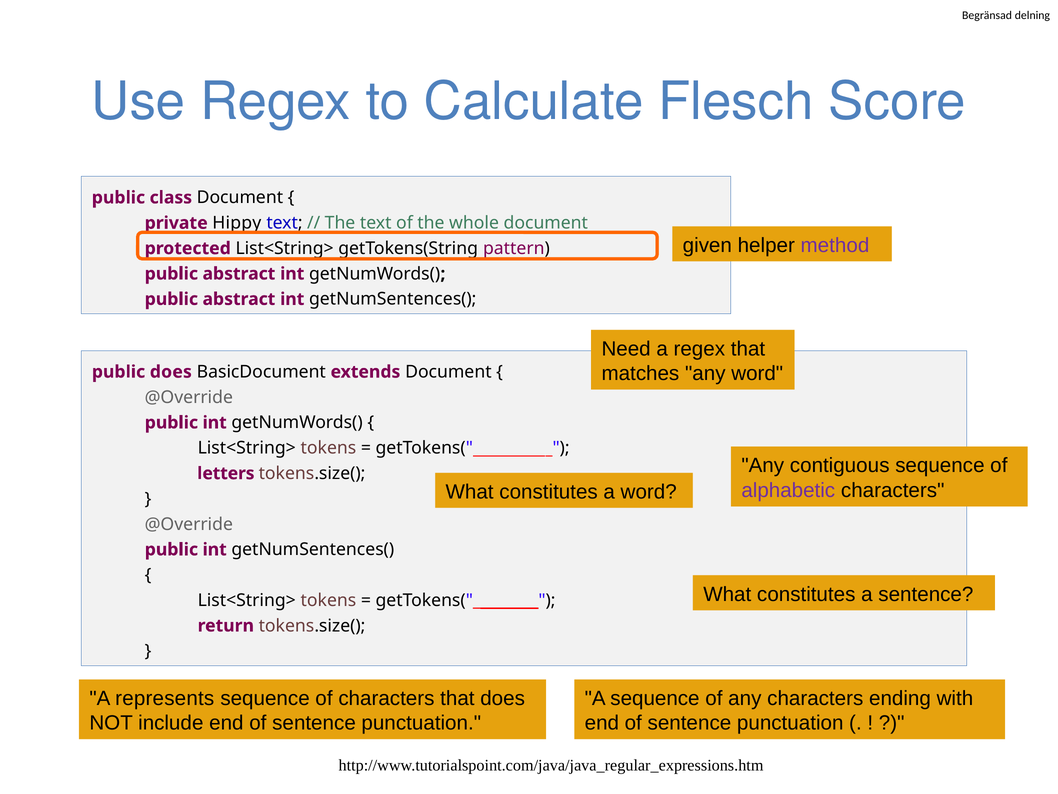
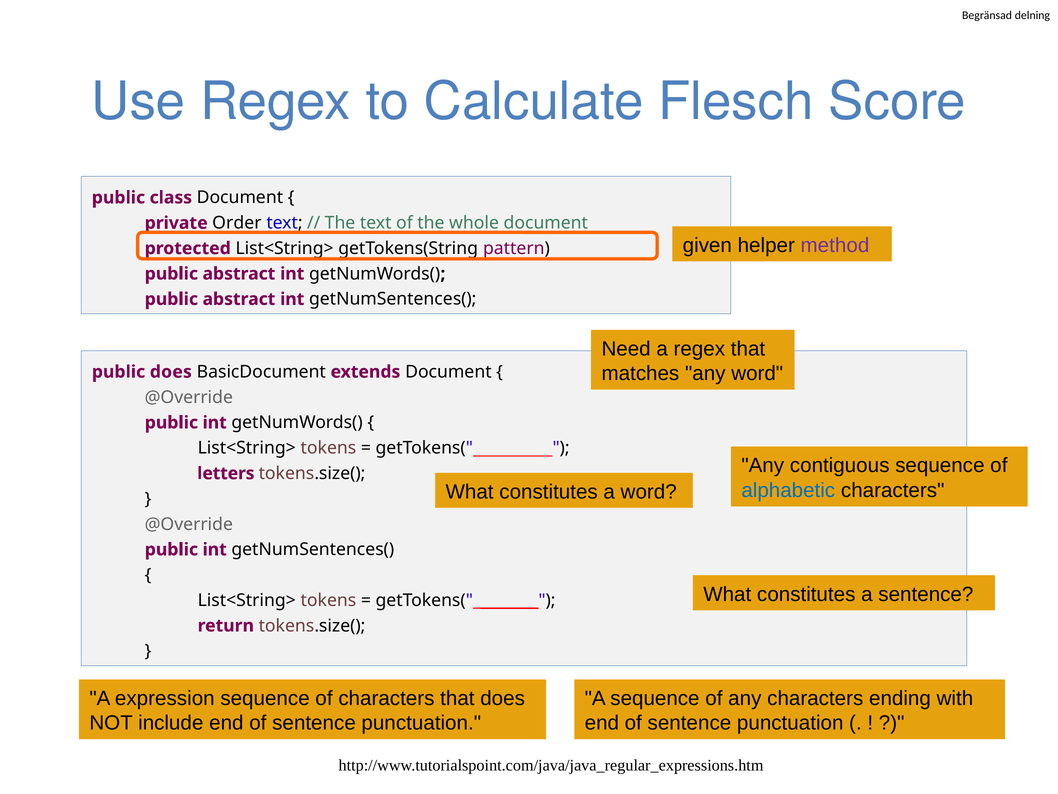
Hippy: Hippy -> Order
alphabetic colour: purple -> blue
represents: represents -> expression
